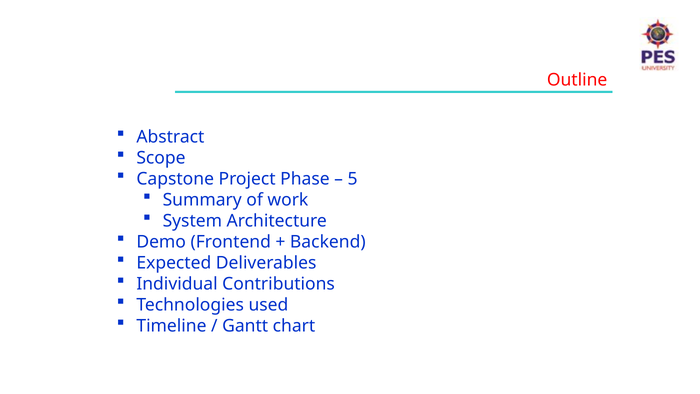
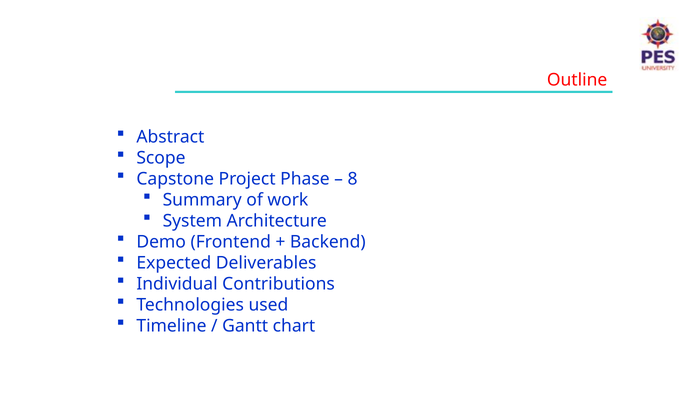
5: 5 -> 8
